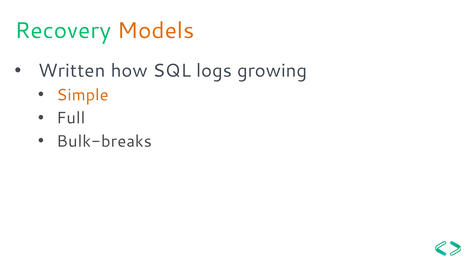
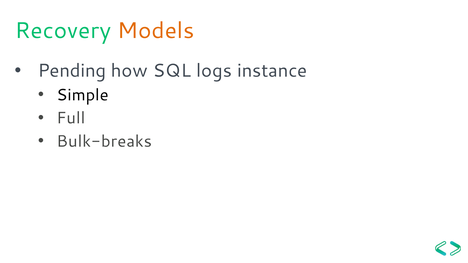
Written: Written -> Pending
growing: growing -> instance
Simple colour: orange -> black
